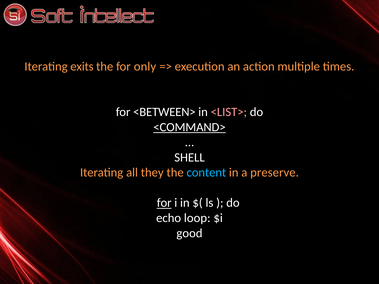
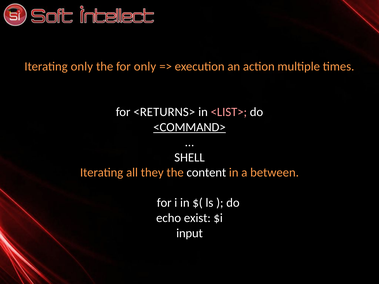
Iterating exits: exits -> only
<BETWEEN>: <BETWEEN> -> <RETURNS>
content colour: light blue -> white
preserve: preserve -> between
for at (164, 203) underline: present -> none
loop: loop -> exist
good: good -> input
